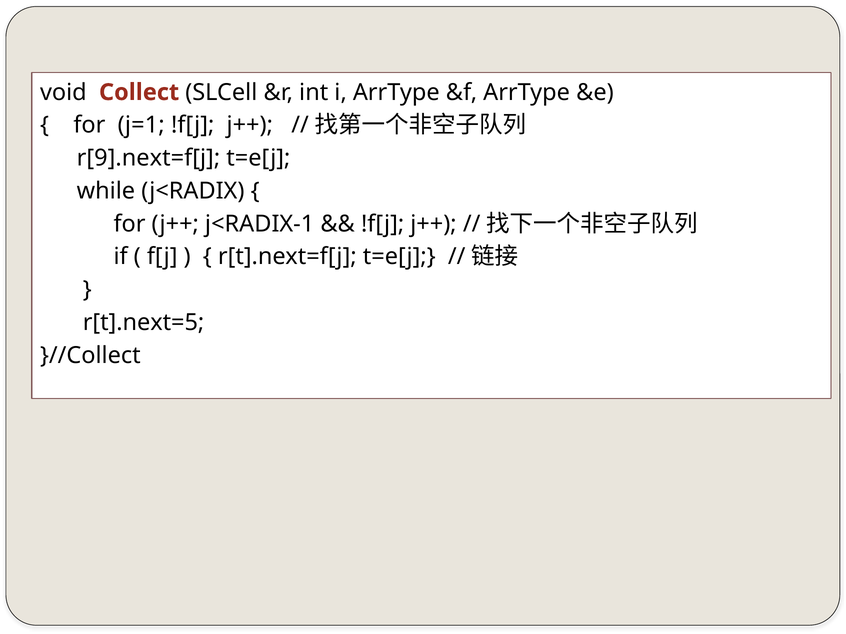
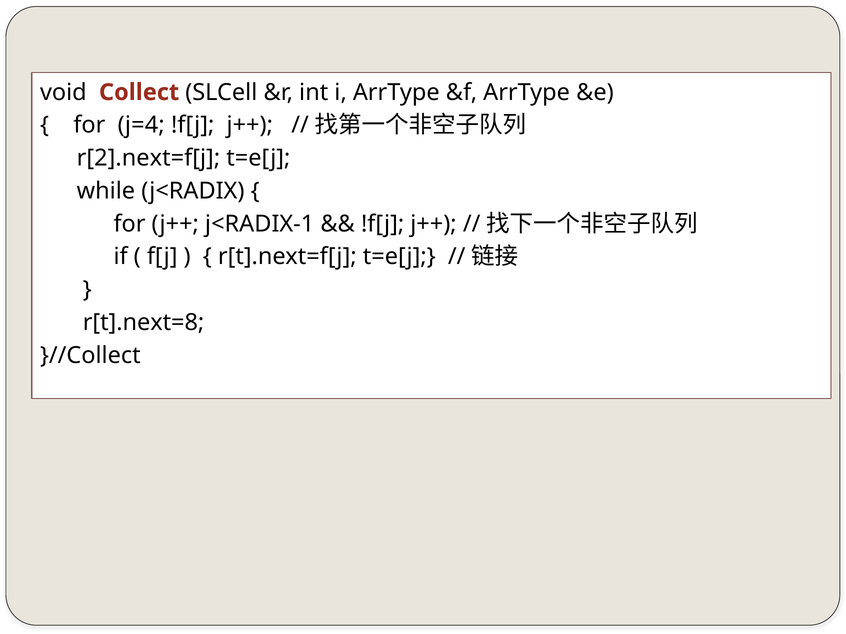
j=1: j=1 -> j=4
r[9].next=f[j: r[9].next=f[j -> r[2].next=f[j
r[t].next=5: r[t].next=5 -> r[t].next=8
